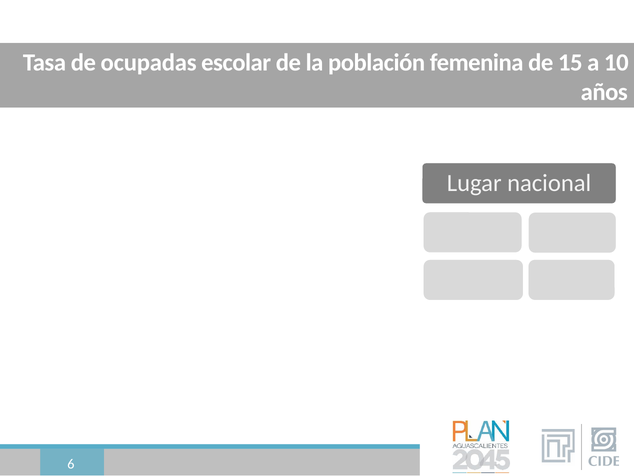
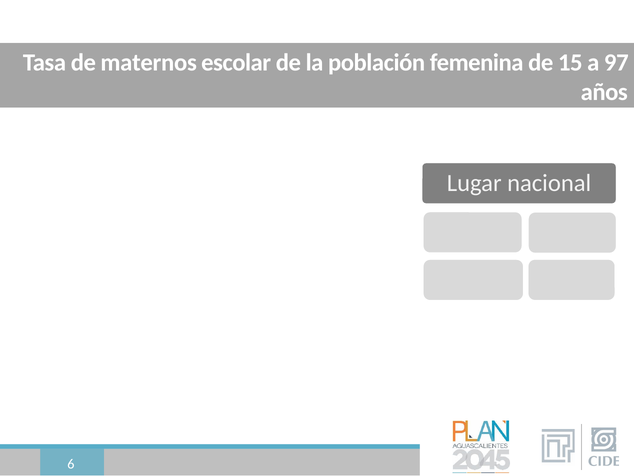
ocupadas: ocupadas -> maternos
10: 10 -> 97
